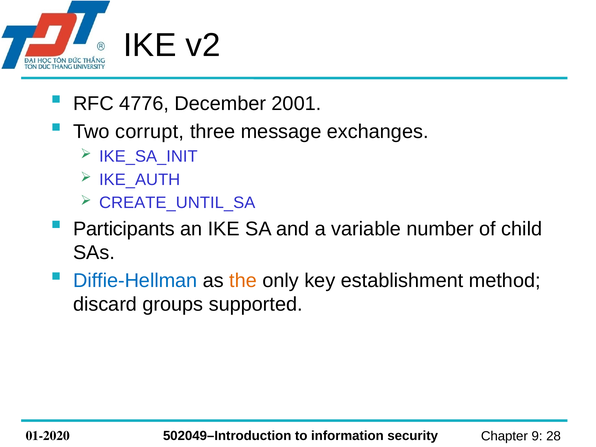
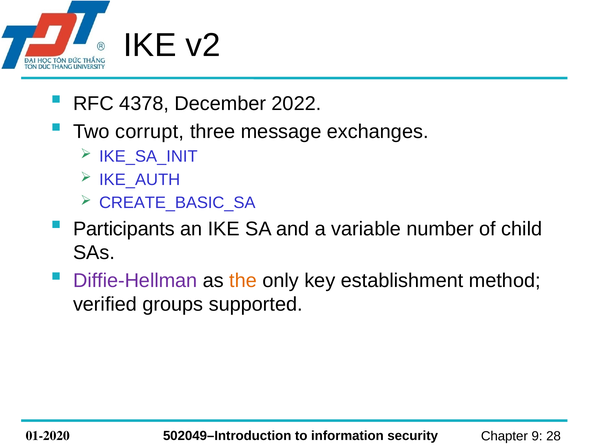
4776: 4776 -> 4378
2001: 2001 -> 2022
CREATE_UNTIL_SA: CREATE_UNTIL_SA -> CREATE_BASIC_SA
Diffie-Hellman colour: blue -> purple
discard: discard -> verified
